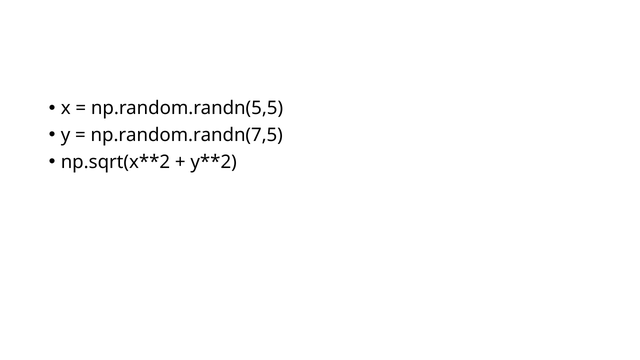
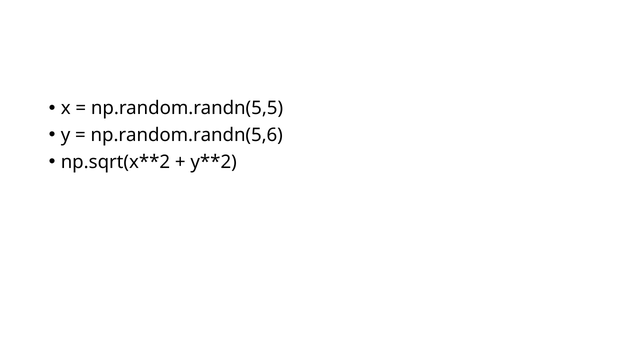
np.random.randn(7,5: np.random.randn(7,5 -> np.random.randn(5,6
